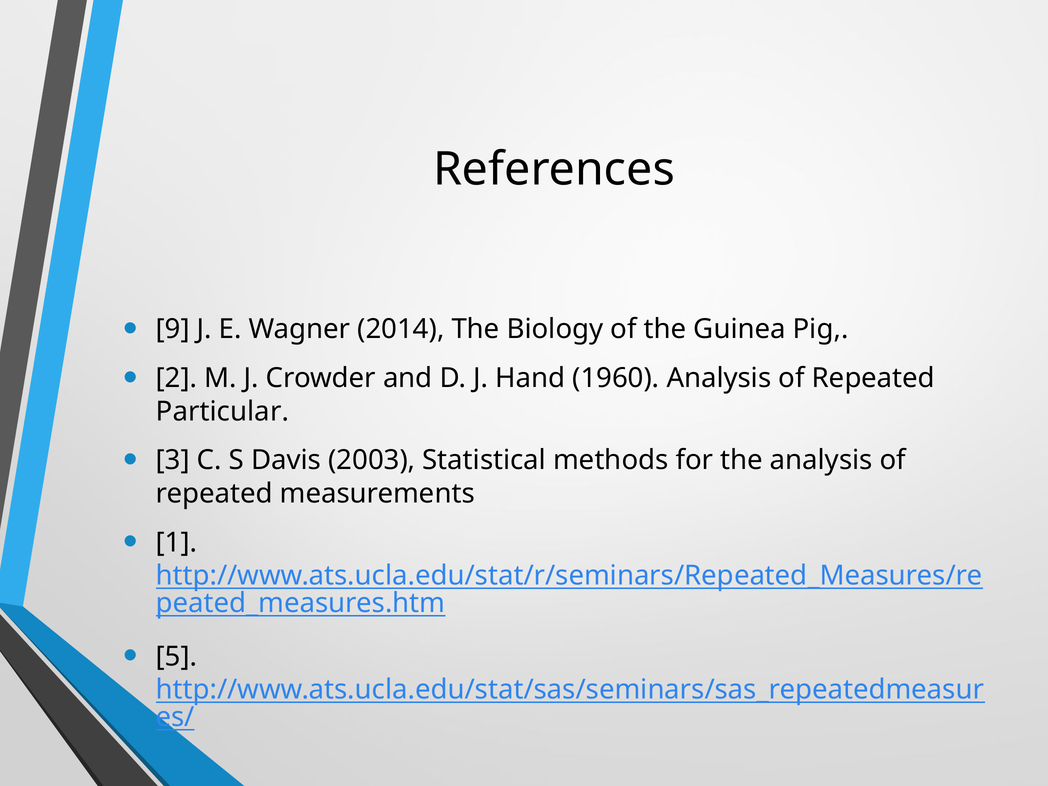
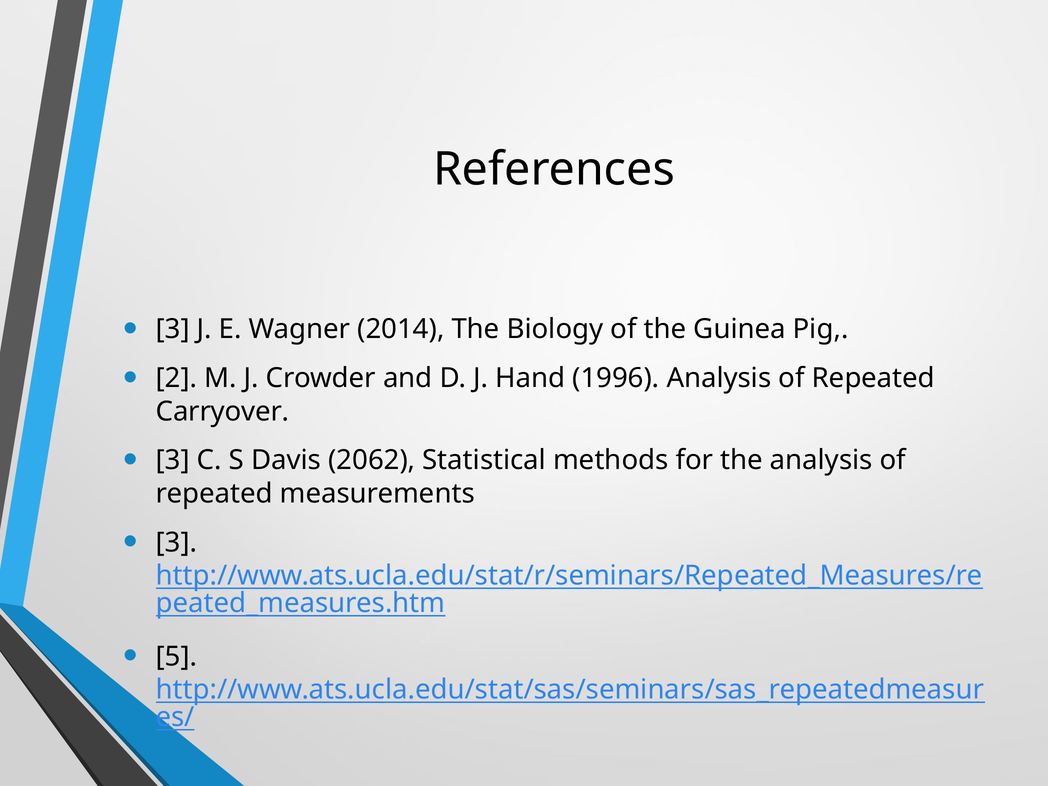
9 at (173, 329): 9 -> 3
1960: 1960 -> 1996
Particular: Particular -> Carryover
2003: 2003 -> 2062
1 at (176, 542): 1 -> 3
